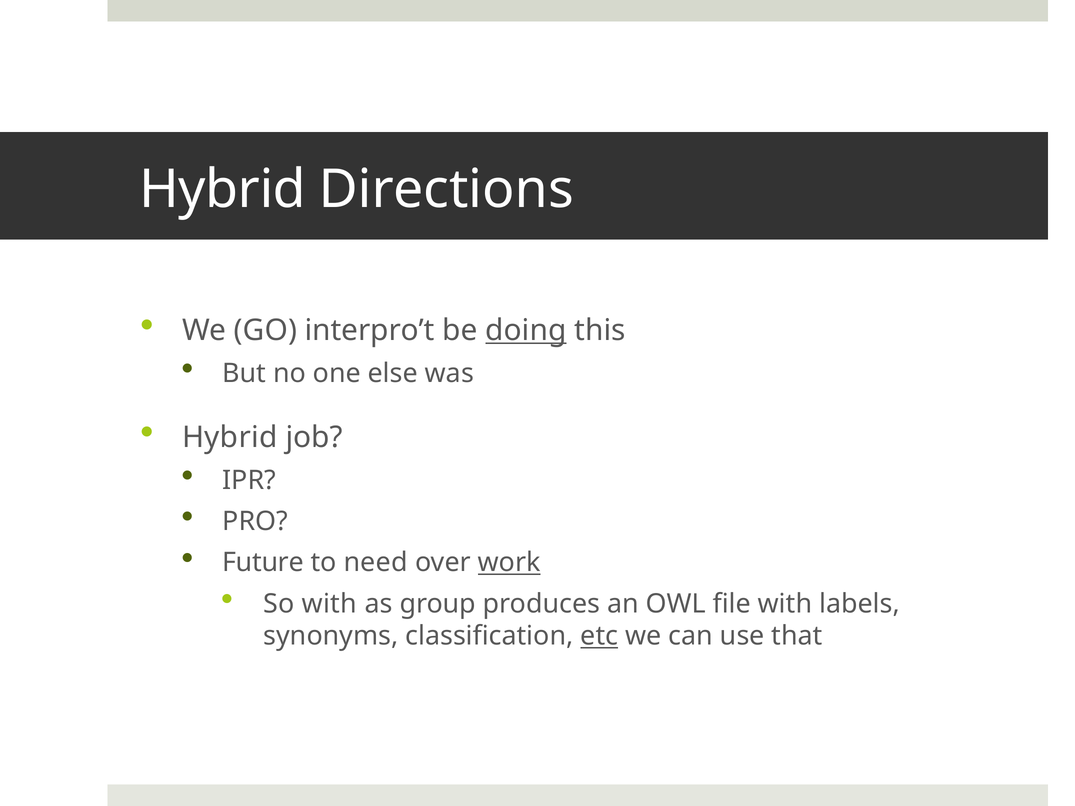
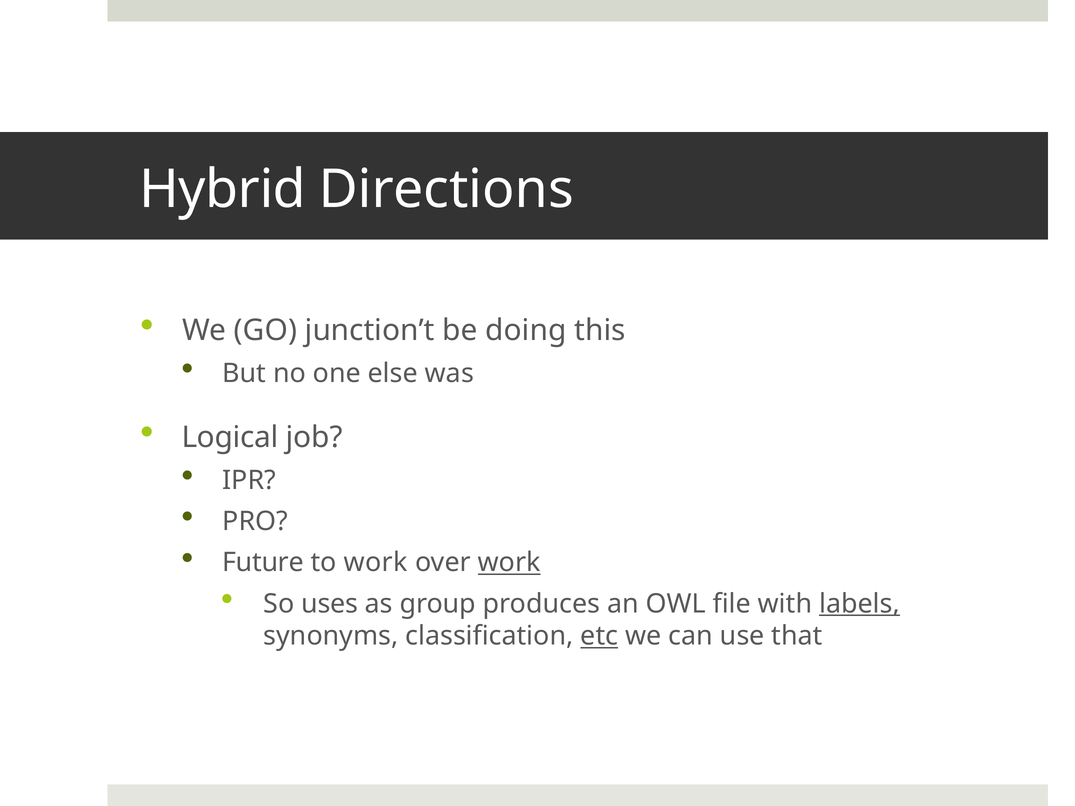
interpro’t: interpro’t -> junction’t
doing underline: present -> none
Hybrid at (230, 437): Hybrid -> Logical
to need: need -> work
So with: with -> uses
labels underline: none -> present
